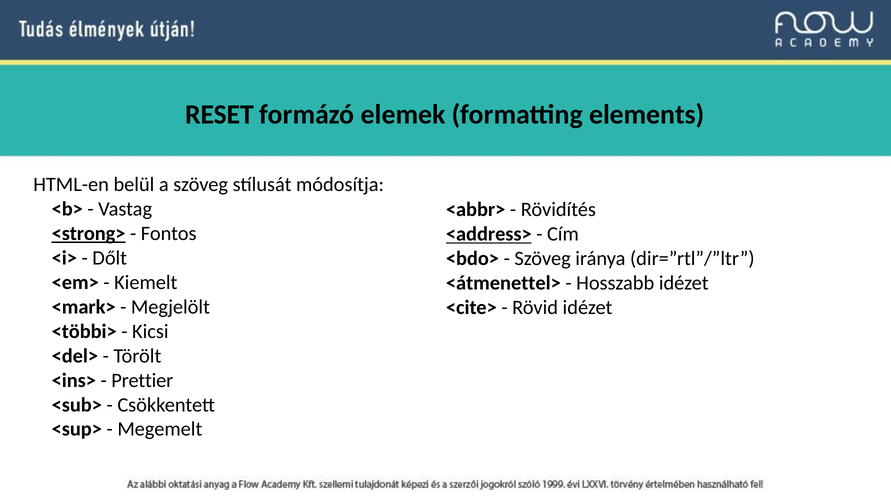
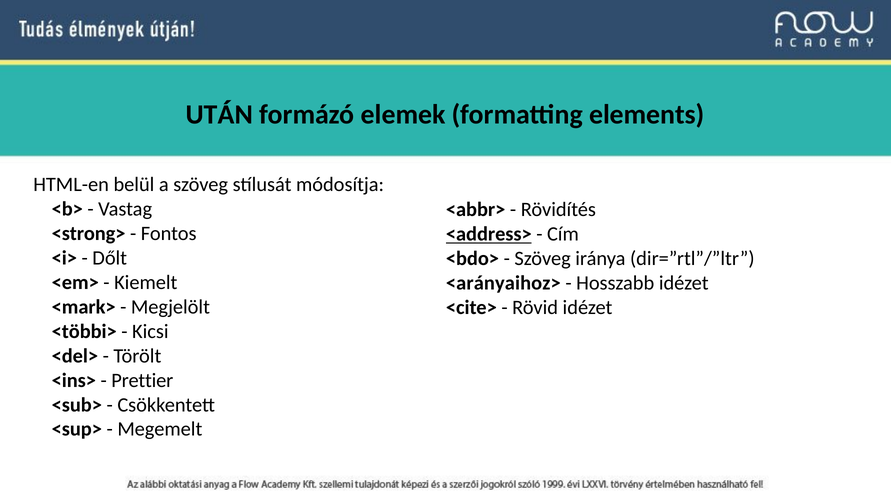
RESET: RESET -> UTÁN
<strong> underline: present -> none
<átmenettel>: <átmenettel> -> <arányaihoz>
